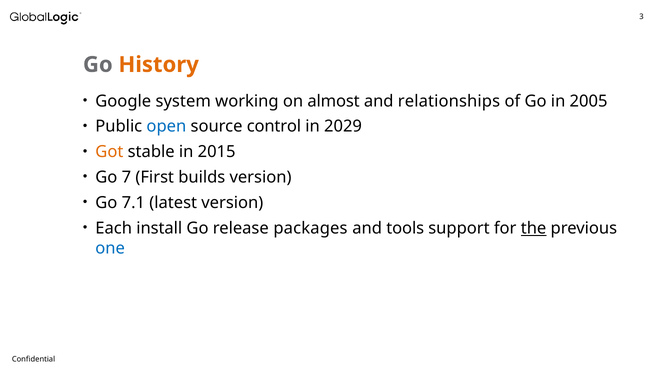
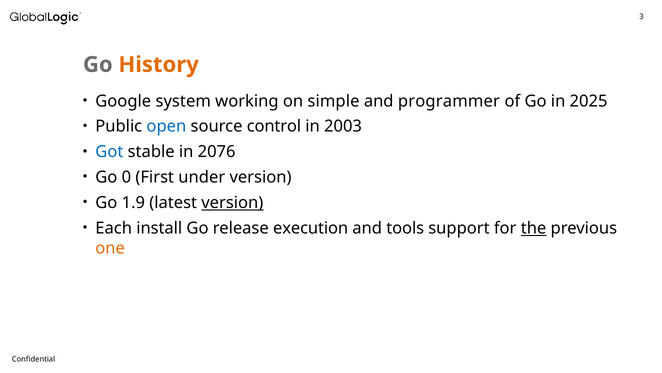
almost: almost -> simple
relationships: relationships -> programmer
2005: 2005 -> 2025
2029: 2029 -> 2003
Got colour: orange -> blue
2015: 2015 -> 2076
7: 7 -> 0
builds: builds -> under
7.1: 7.1 -> 1.9
version at (232, 202) underline: none -> present
packages: packages -> execution
one colour: blue -> orange
